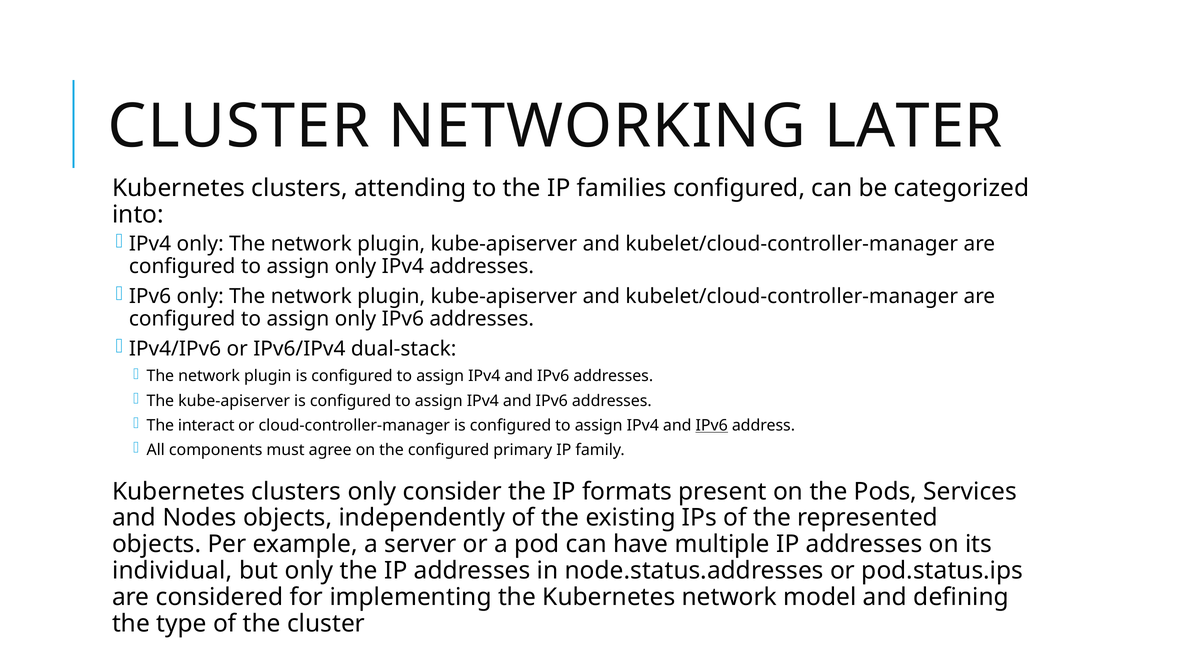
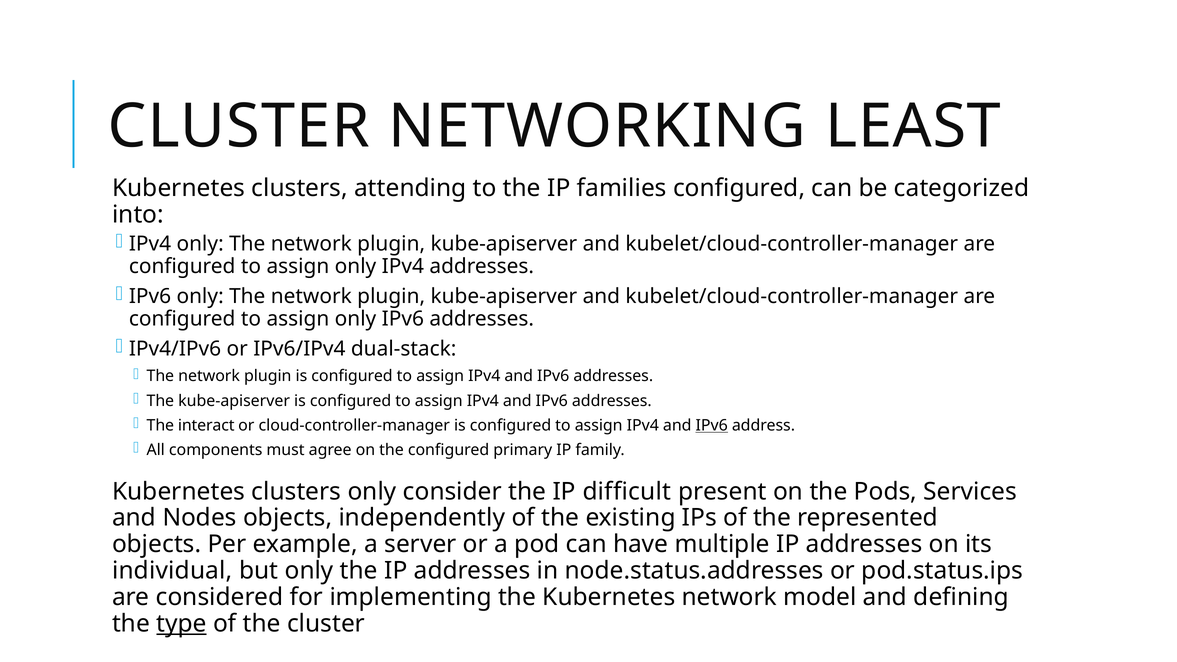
LATER: LATER -> LEAST
formats: formats -> difficult
type underline: none -> present
